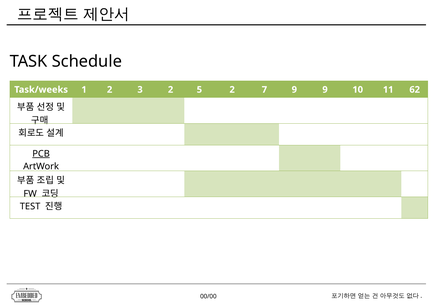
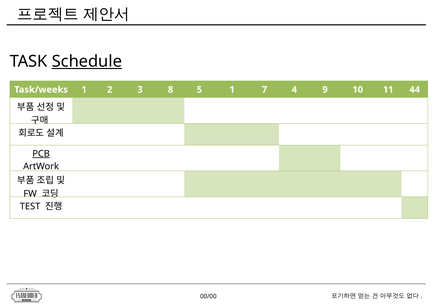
Schedule underline: none -> present
3 2: 2 -> 8
5 2: 2 -> 1
7 9: 9 -> 4
62: 62 -> 44
